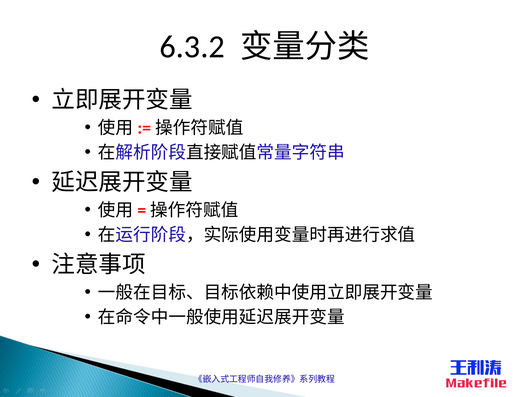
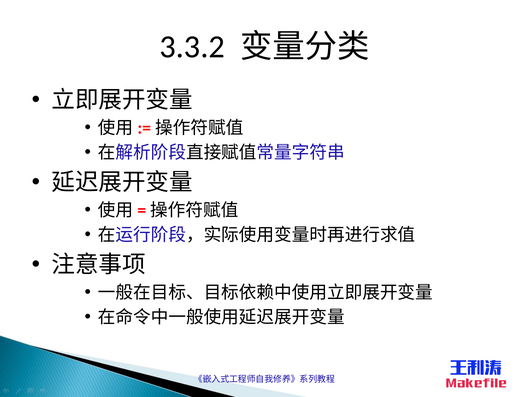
6.3.2: 6.3.2 -> 3.3.2
